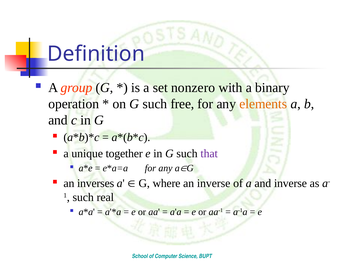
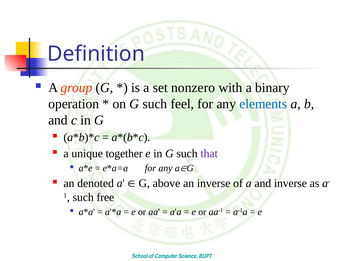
free: free -> feel
elements colour: orange -> blue
inverses: inverses -> denoted
where: where -> above
real: real -> free
